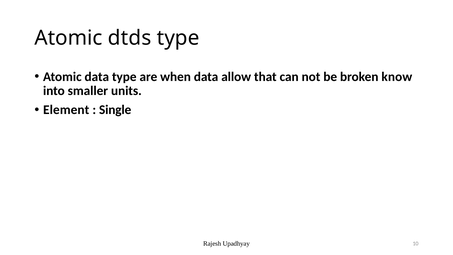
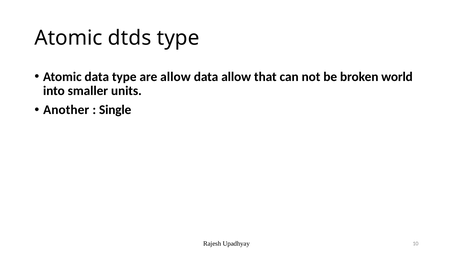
are when: when -> allow
know: know -> world
Element: Element -> Another
